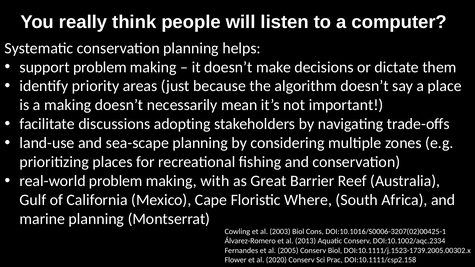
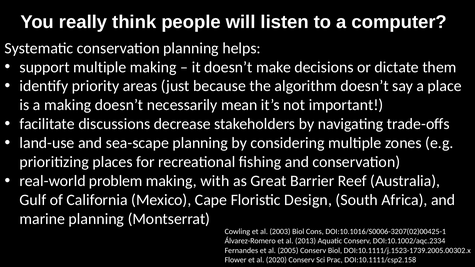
support problem: problem -> multiple
adopting: adopting -> decrease
Where: Where -> Design
